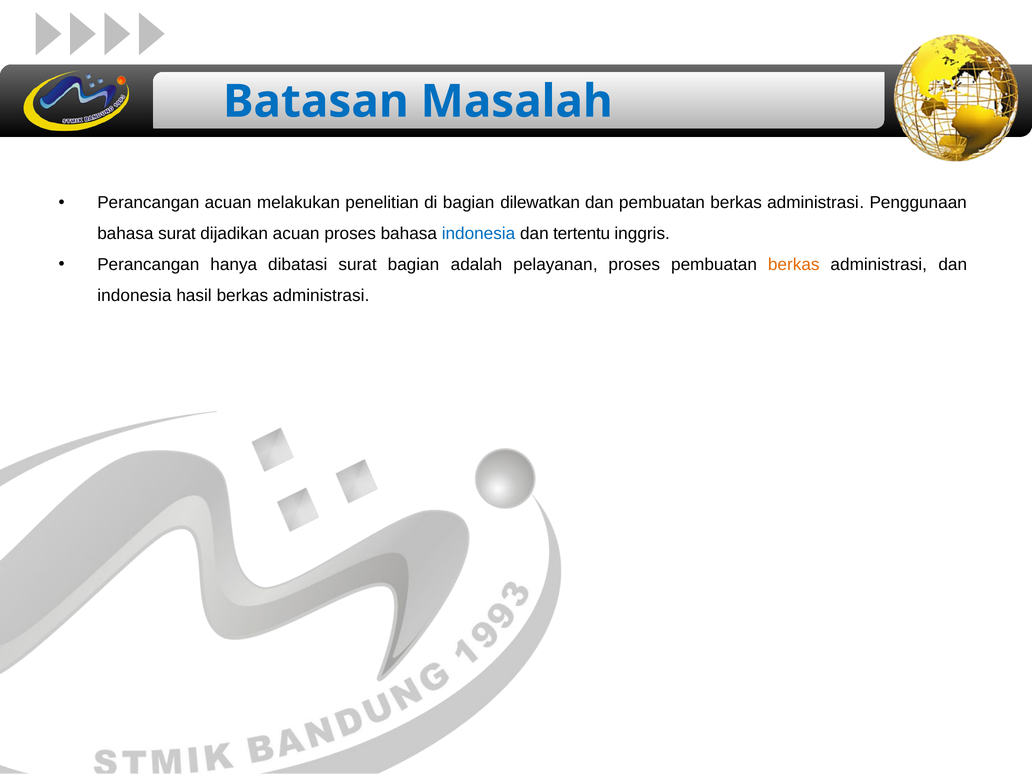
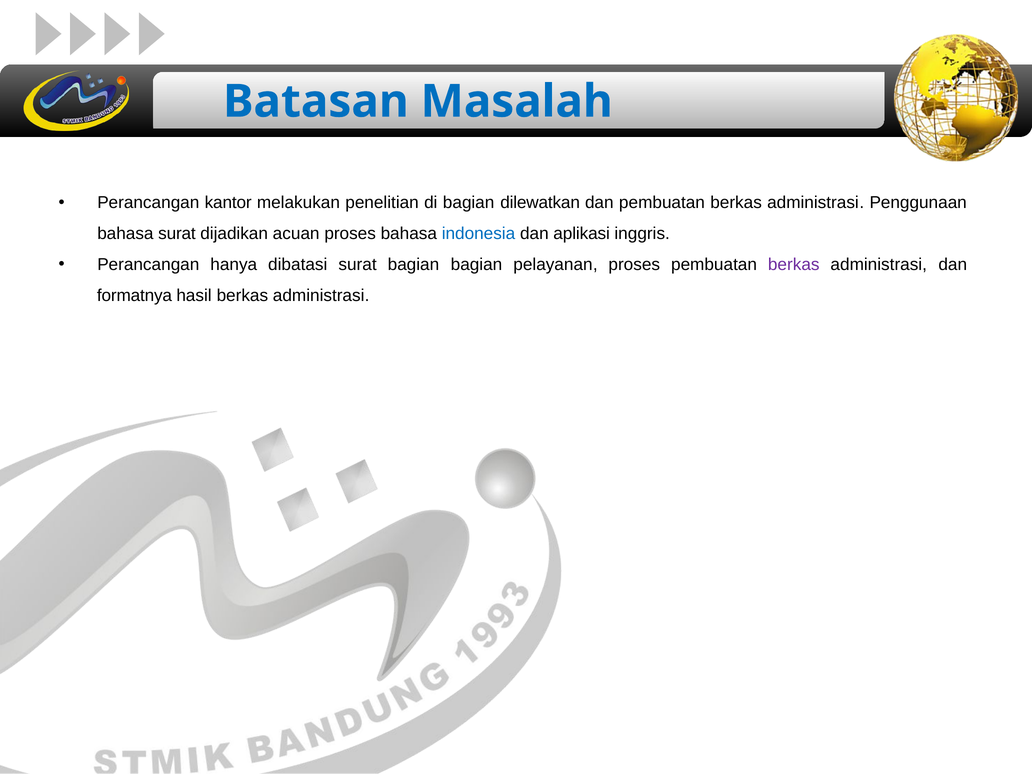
Perancangan acuan: acuan -> kantor
tertentu: tertentu -> aplikasi
bagian adalah: adalah -> bagian
berkas at (794, 265) colour: orange -> purple
indonesia at (134, 296): indonesia -> formatnya
